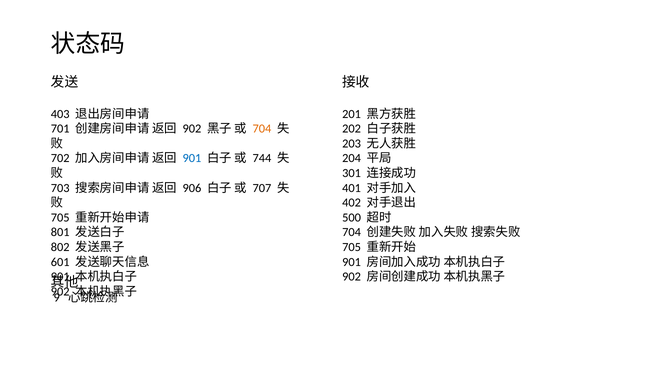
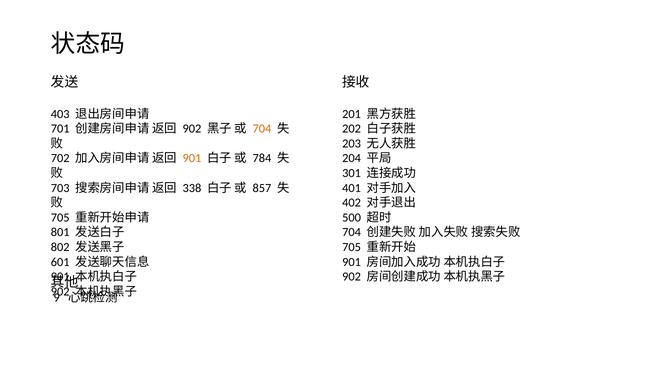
901 at (192, 159) colour: blue -> orange
744: 744 -> 784
906: 906 -> 338
707: 707 -> 857
